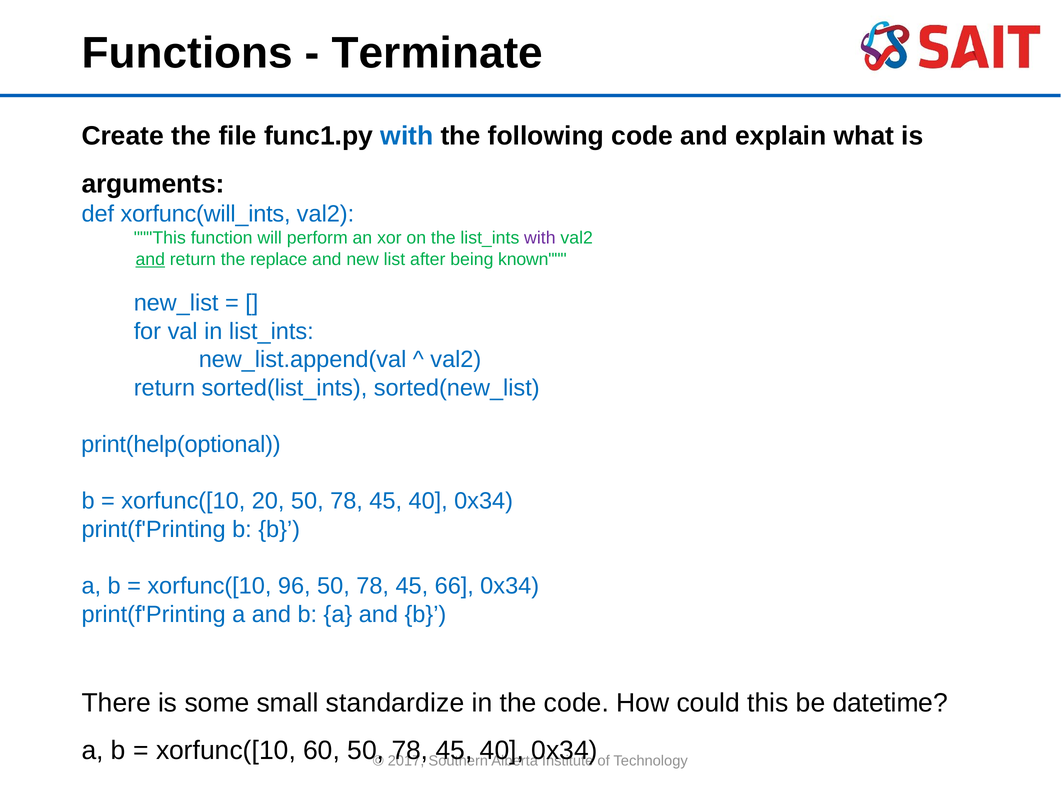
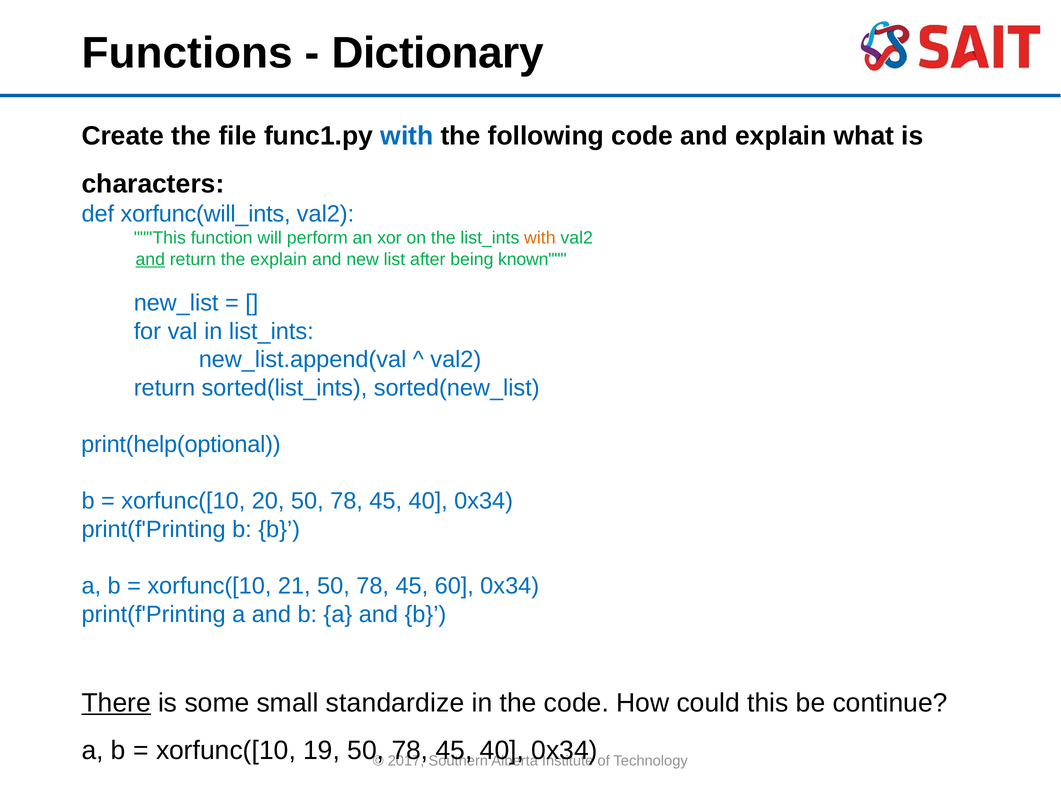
Terminate: Terminate -> Dictionary
arguments: arguments -> characters
with at (540, 238) colour: purple -> orange
the replace: replace -> explain
96: 96 -> 21
66: 66 -> 60
There underline: none -> present
datetime: datetime -> continue
60: 60 -> 19
